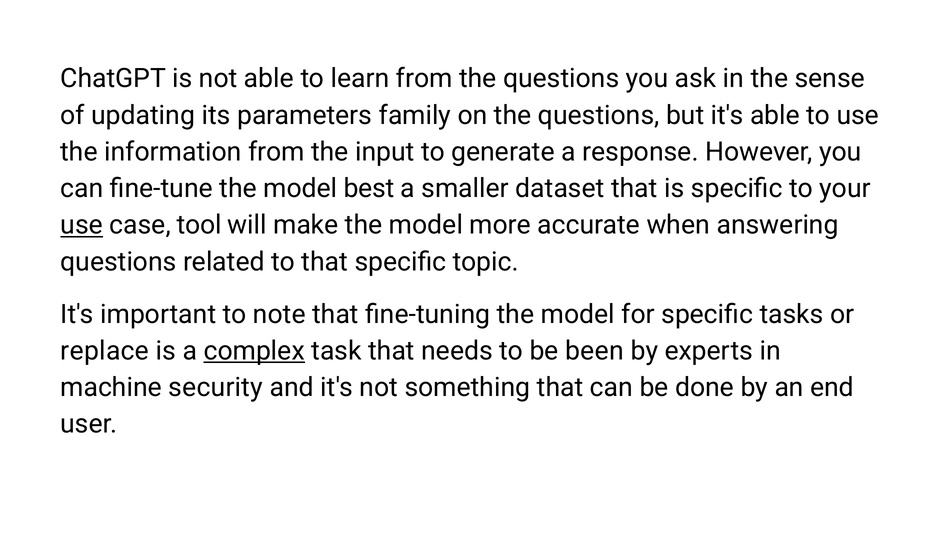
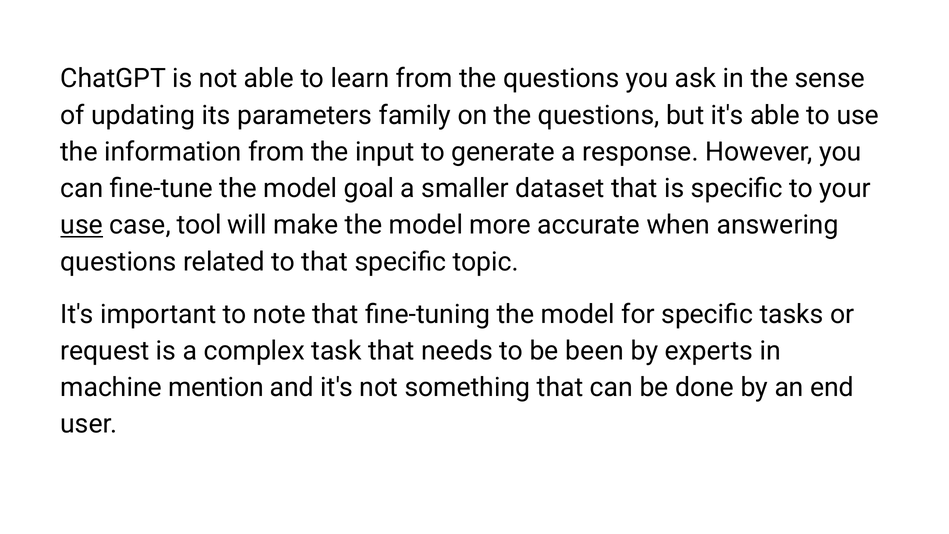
best: best -> goal
replace: replace -> request
complex underline: present -> none
security: security -> mention
